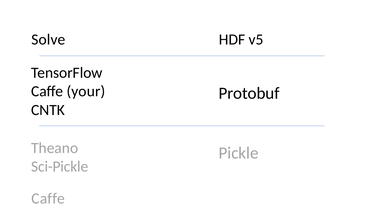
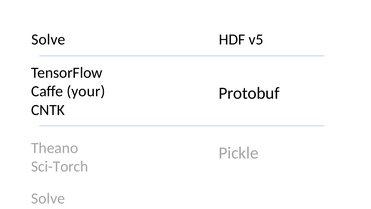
Sci-Pickle: Sci-Pickle -> Sci-Torch
Caffe at (48, 198): Caffe -> Solve
